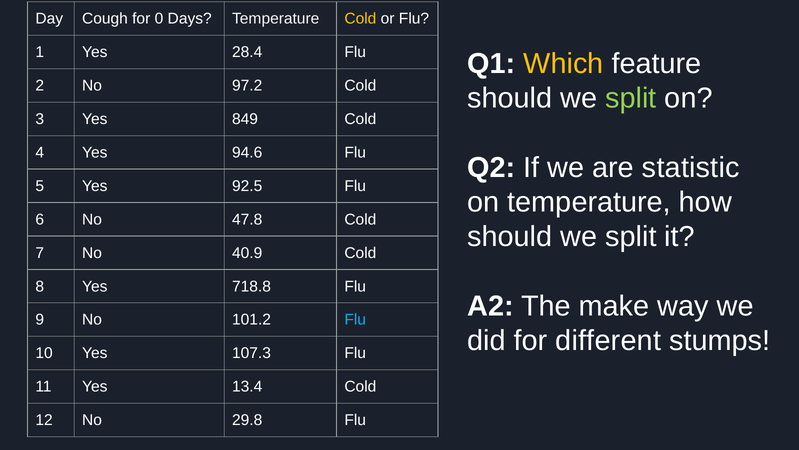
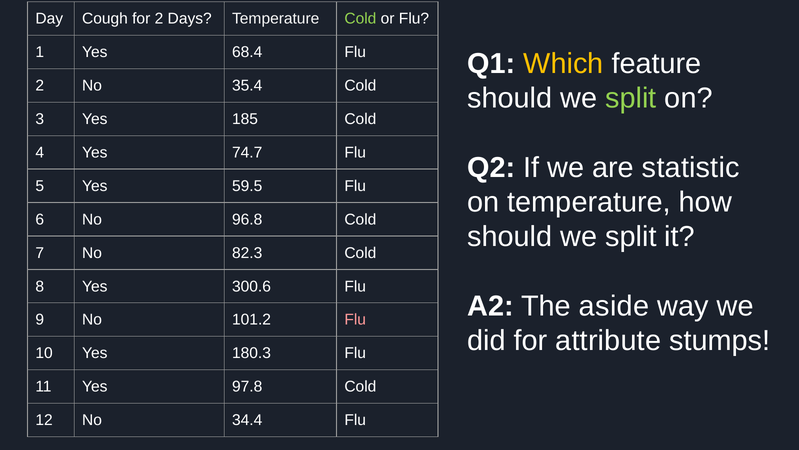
for 0: 0 -> 2
Cold at (360, 19) colour: yellow -> light green
28.4: 28.4 -> 68.4
97.2: 97.2 -> 35.4
849: 849 -> 185
94.6: 94.6 -> 74.7
92.5: 92.5 -> 59.5
47.8: 47.8 -> 96.8
40.9: 40.9 -> 82.3
718.8: 718.8 -> 300.6
make: make -> aside
Flu at (355, 319) colour: light blue -> pink
different: different -> attribute
107.3: 107.3 -> 180.3
13.4: 13.4 -> 97.8
29.8: 29.8 -> 34.4
